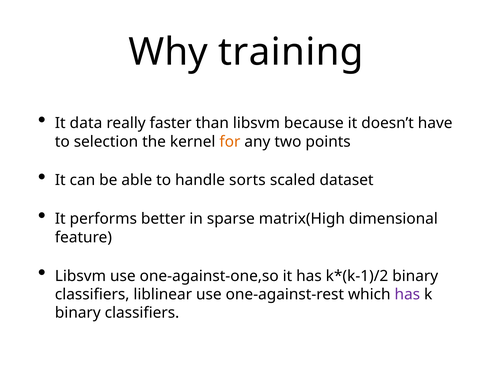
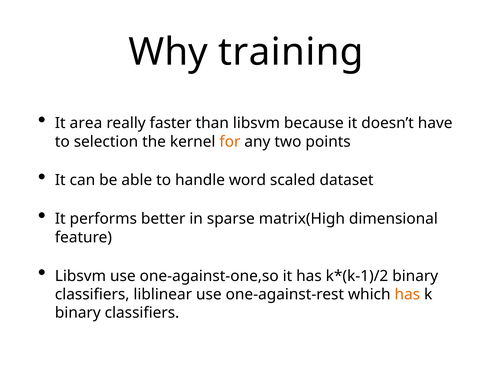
data: data -> area
sorts: sorts -> word
has at (407, 295) colour: purple -> orange
